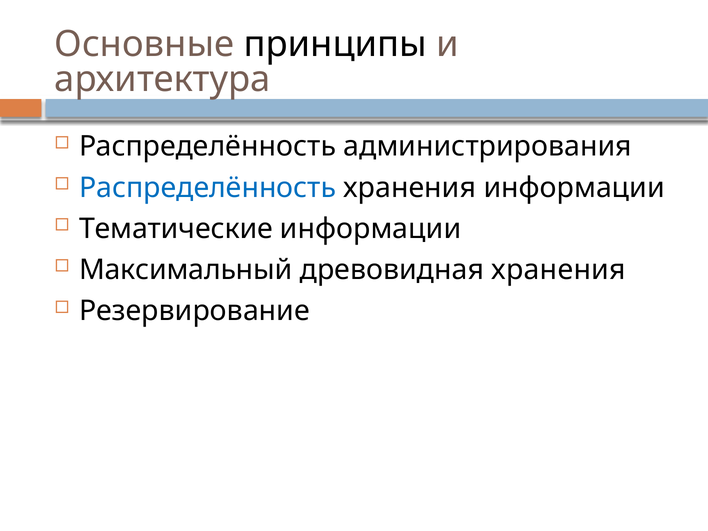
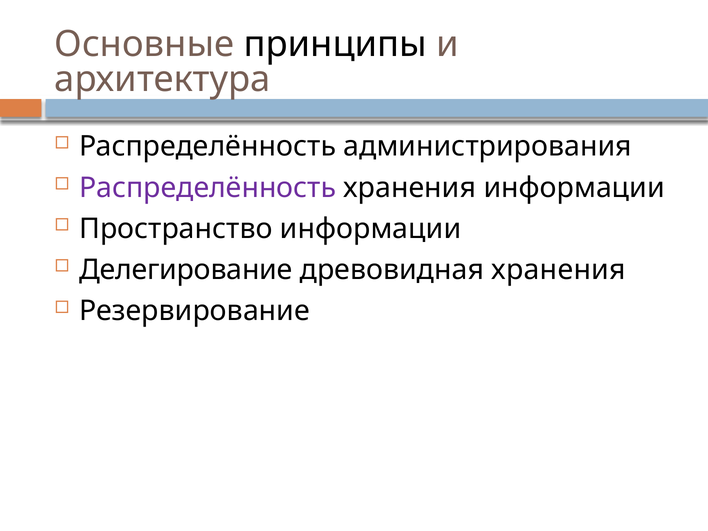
Распределённость at (208, 188) colour: blue -> purple
Тематические: Тематические -> Пространство
Максимальный: Максимальный -> Делегирование
